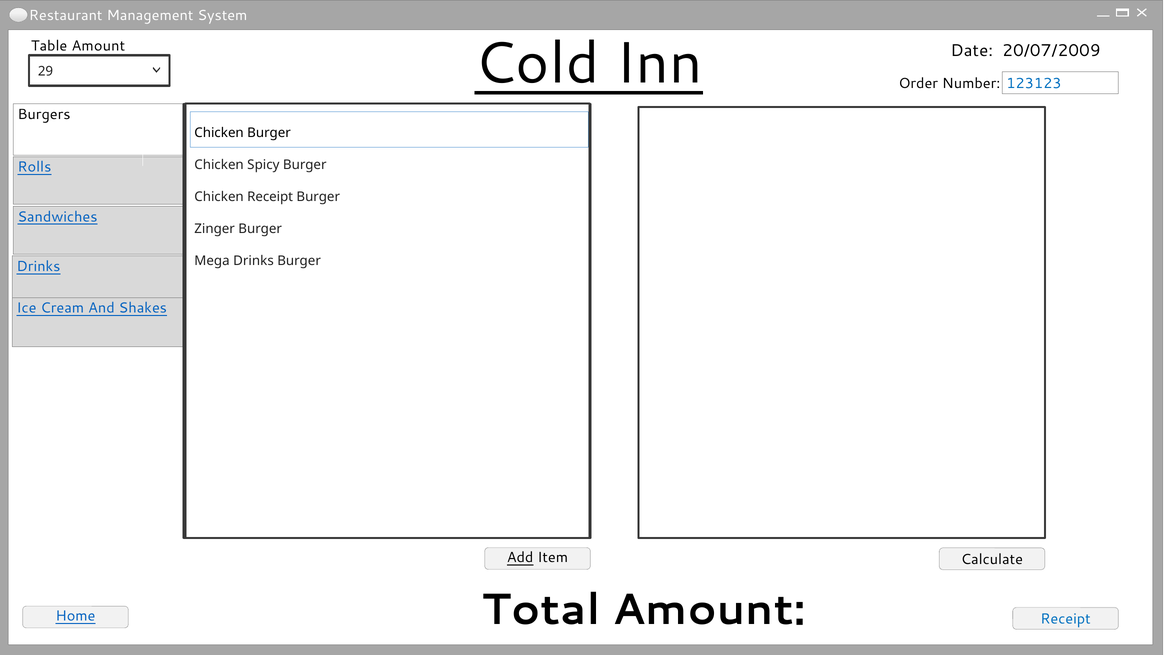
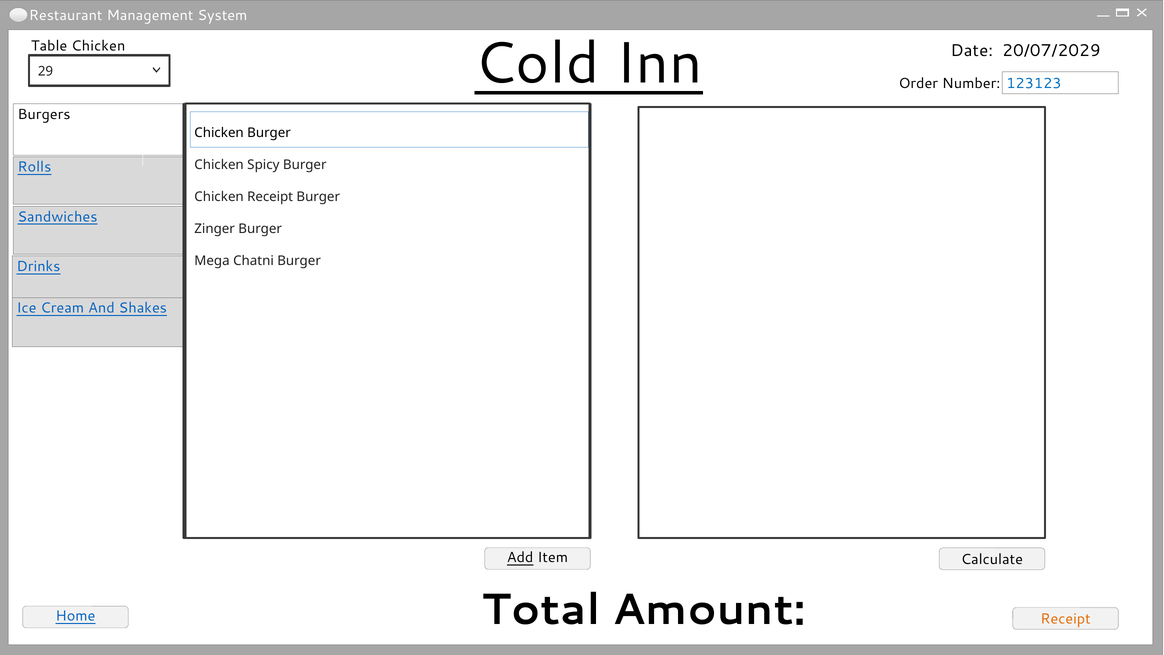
Table Amount: Amount -> Chicken
20/07/2009: 20/07/2009 -> 20/07/2029
Mega Drinks: Drinks -> Chatni
Receipt at (1065, 619) colour: blue -> orange
